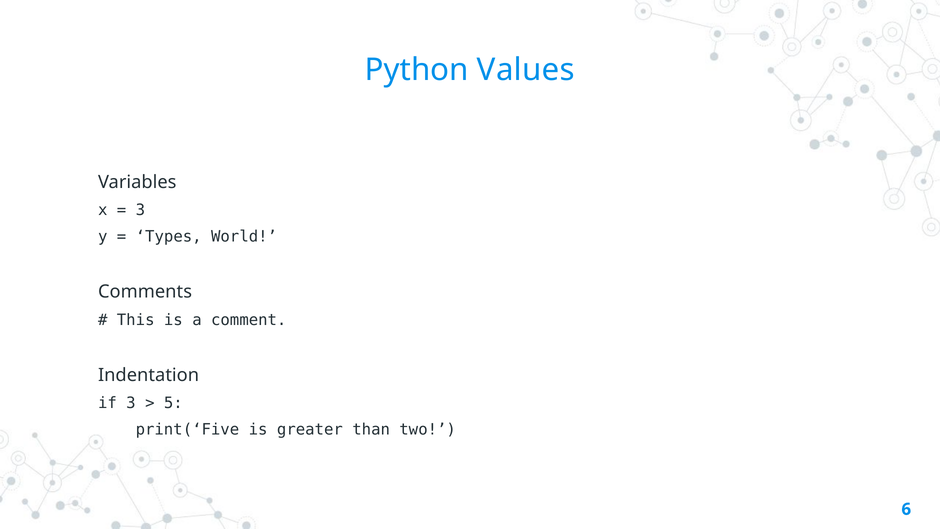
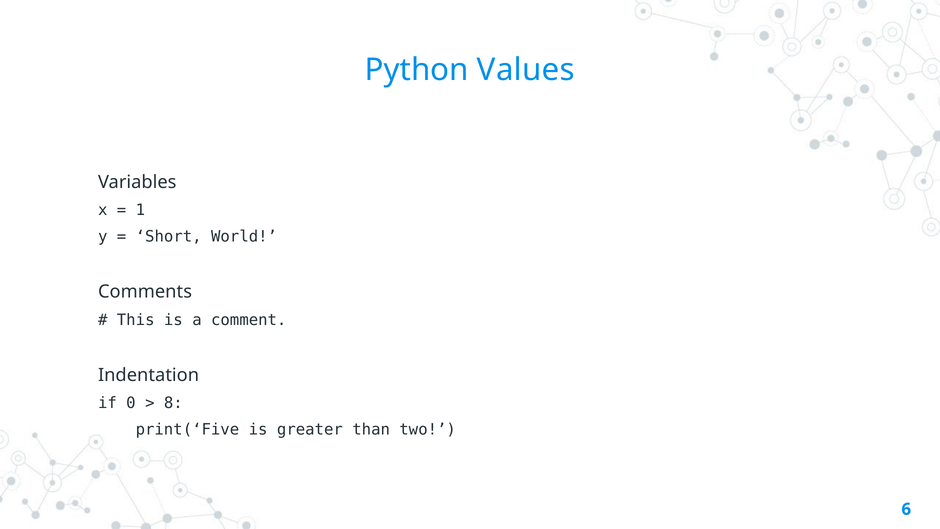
3 at (140, 210): 3 -> 1
Types: Types -> Short
if 3: 3 -> 0
5: 5 -> 8
